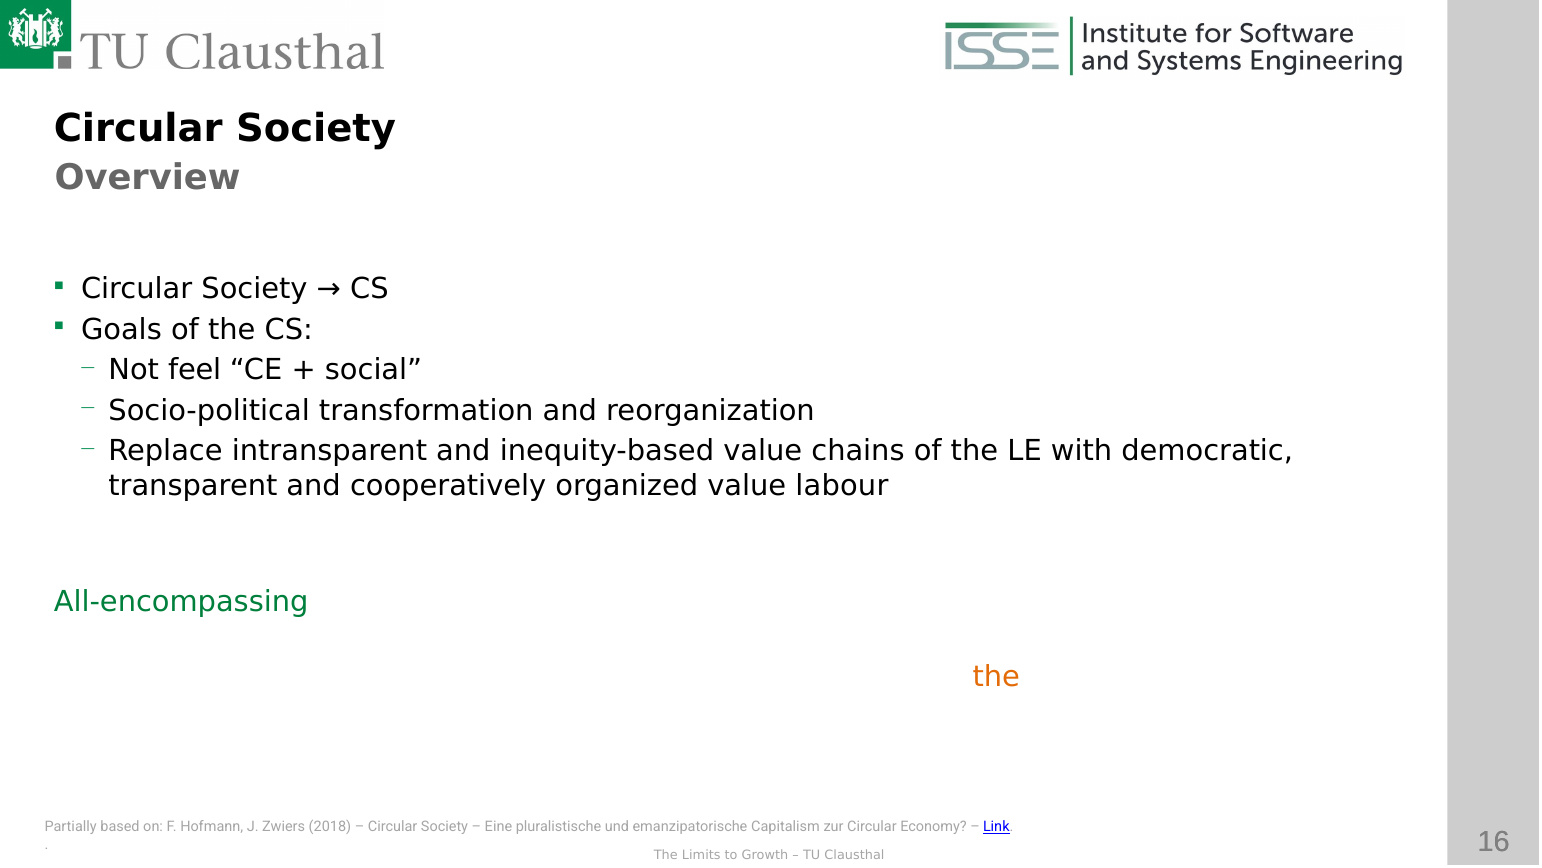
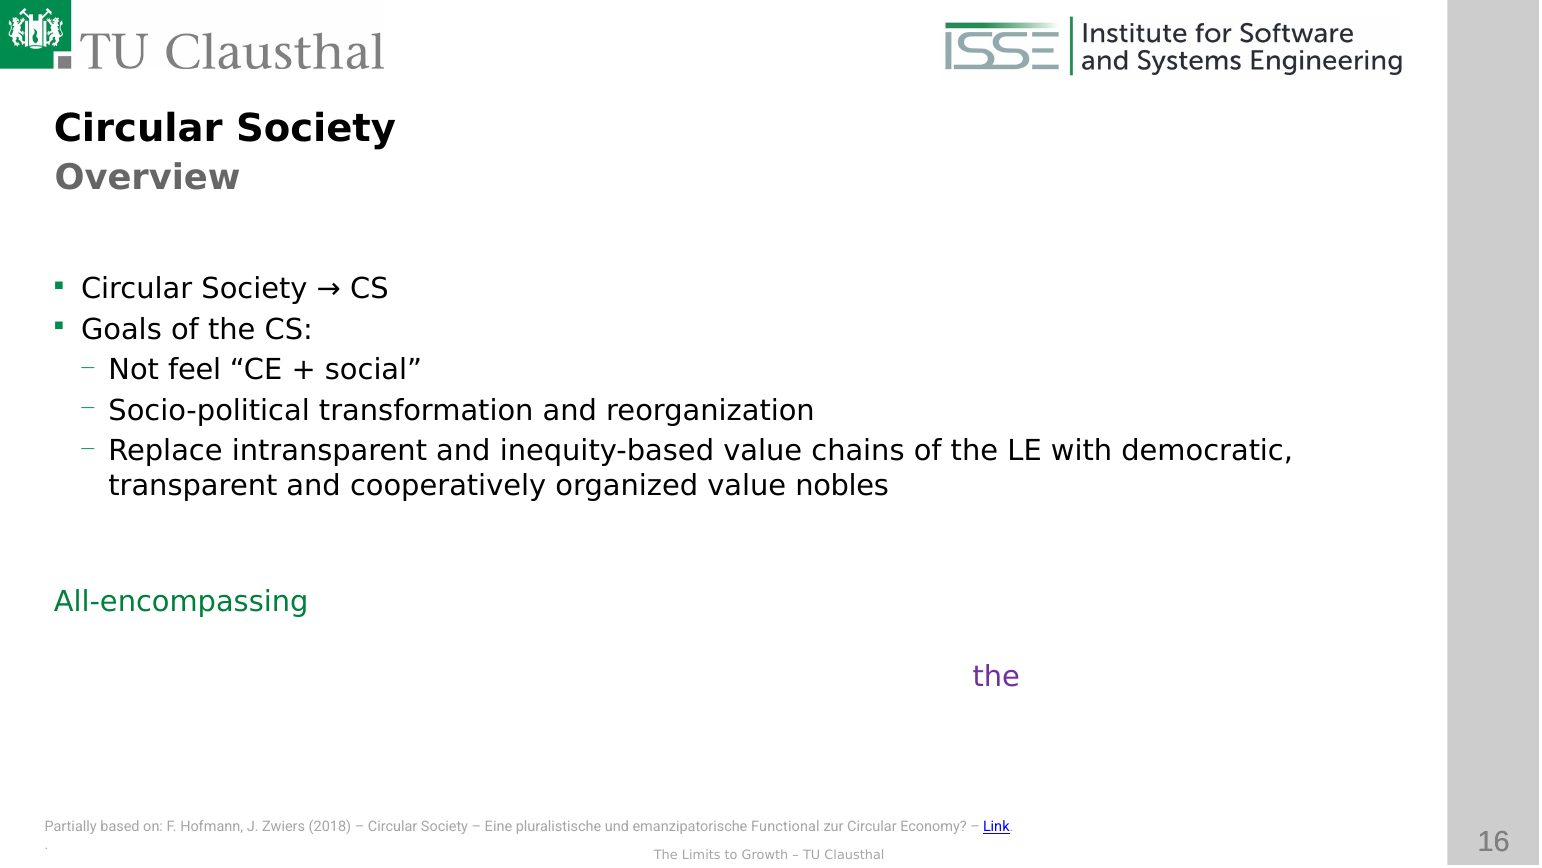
labour: labour -> nobles
the at (996, 676) colour: orange -> purple
Capitalism: Capitalism -> Functional
